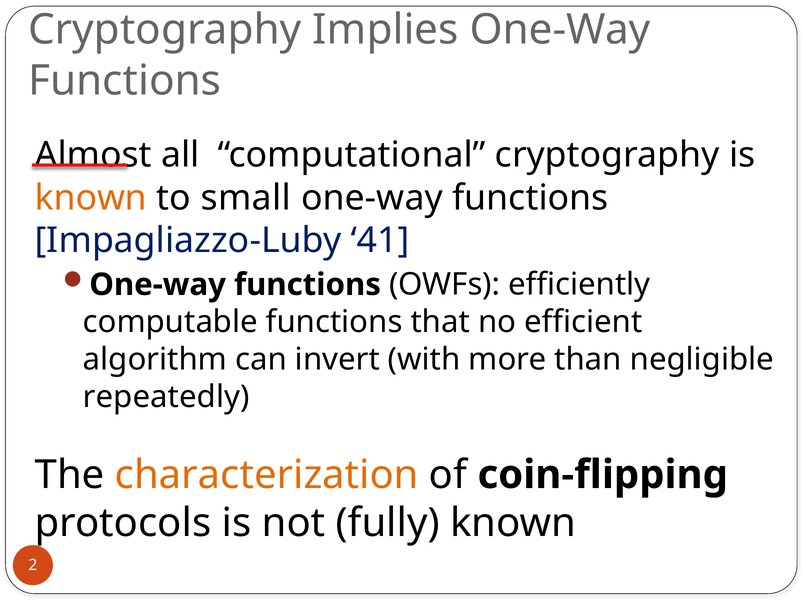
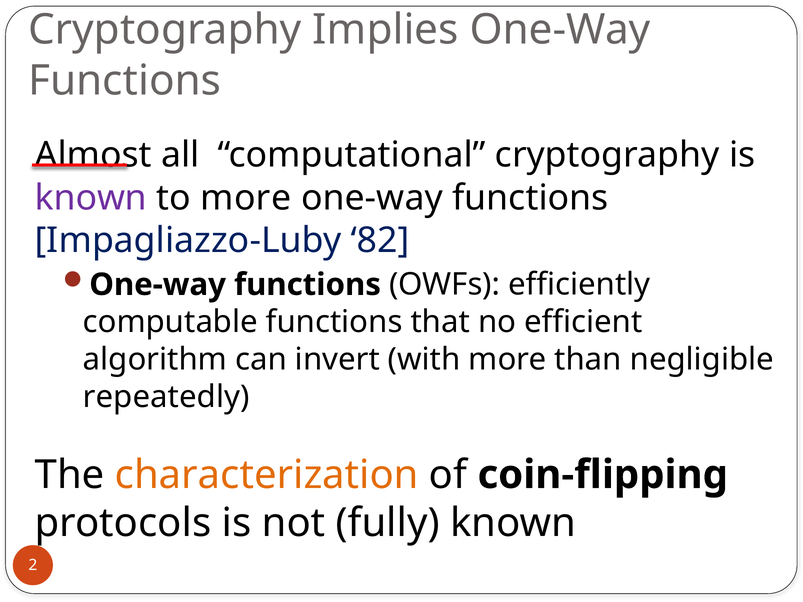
known at (91, 198) colour: orange -> purple
to small: small -> more
41: 41 -> 82
